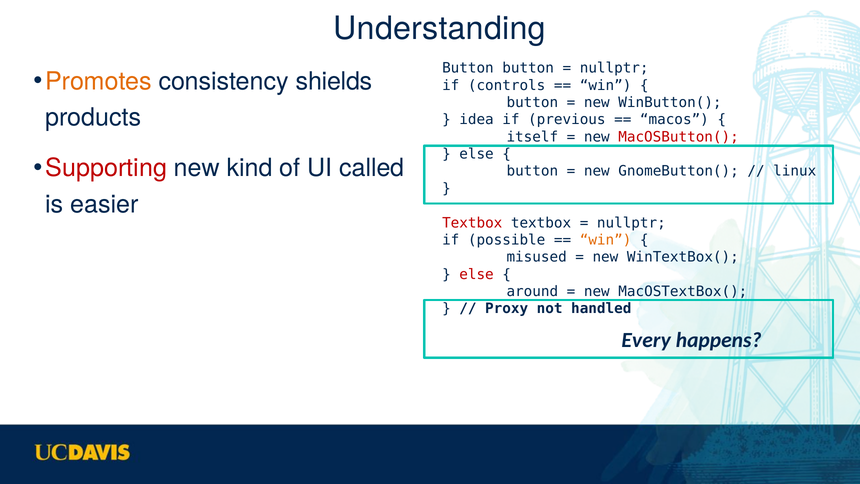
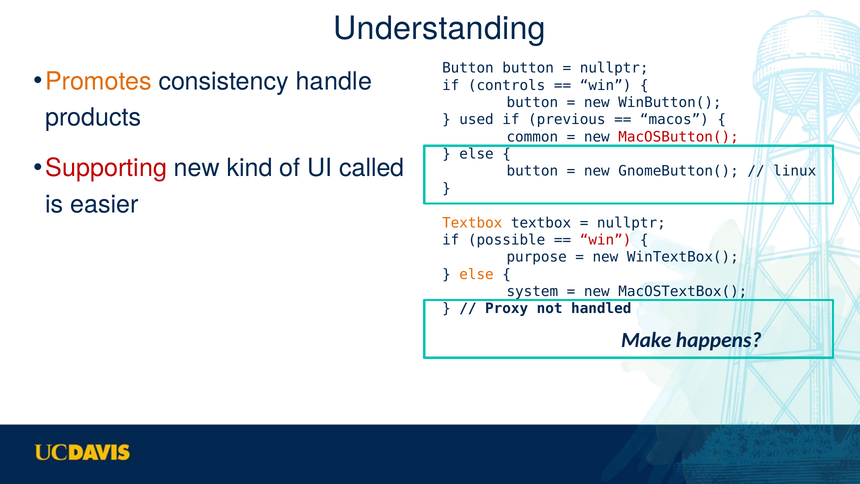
shields: shields -> handle
idea: idea -> used
itself: itself -> common
Textbox at (472, 223) colour: red -> orange
win at (606, 240) colour: orange -> red
misused: misused -> purpose
else at (477, 274) colour: red -> orange
around: around -> system
Every: Every -> Make
